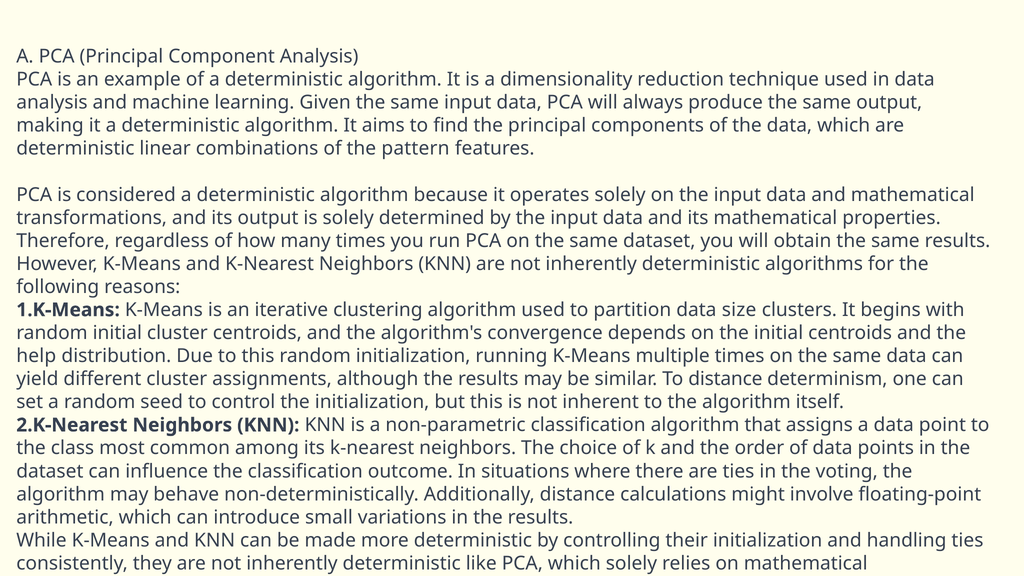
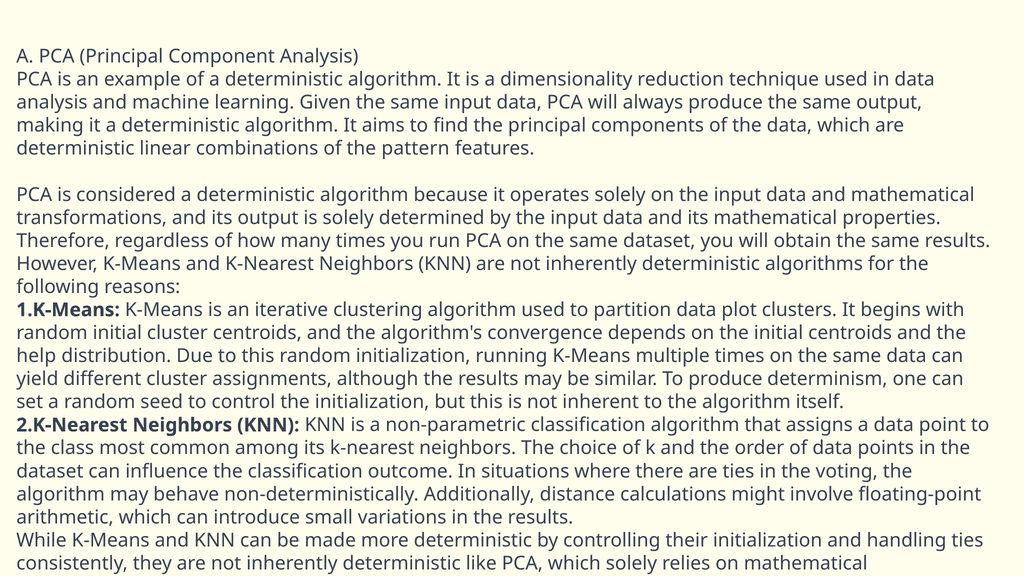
size: size -> plot
To distance: distance -> produce
